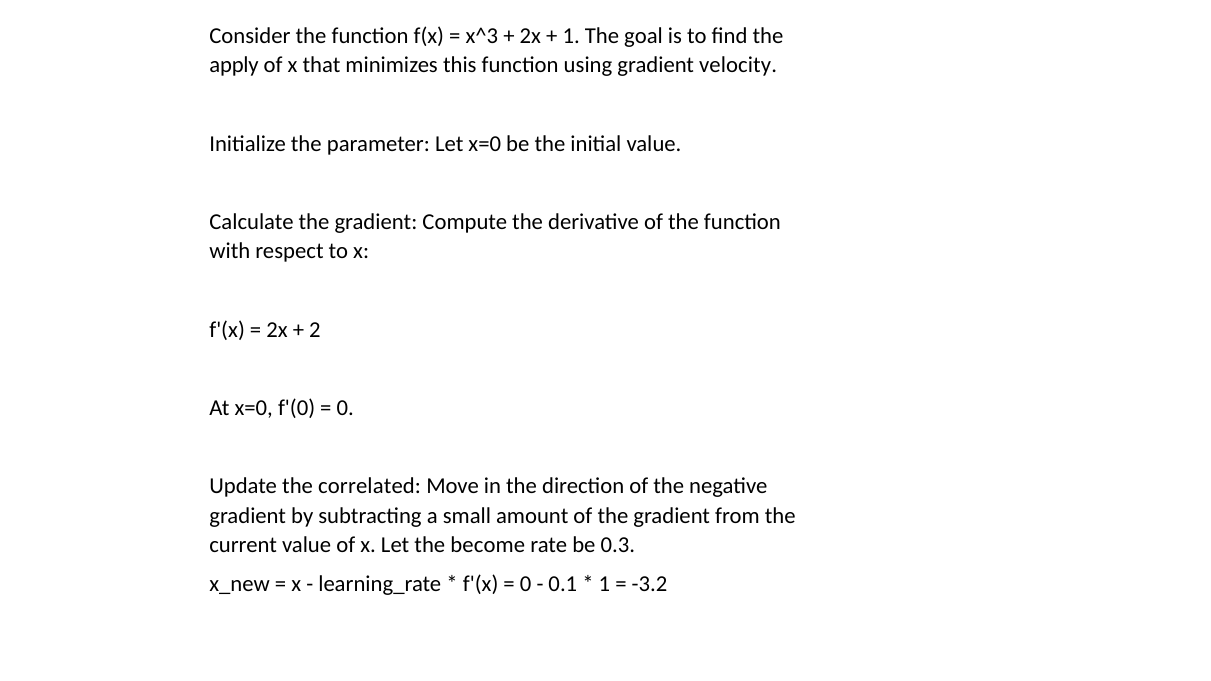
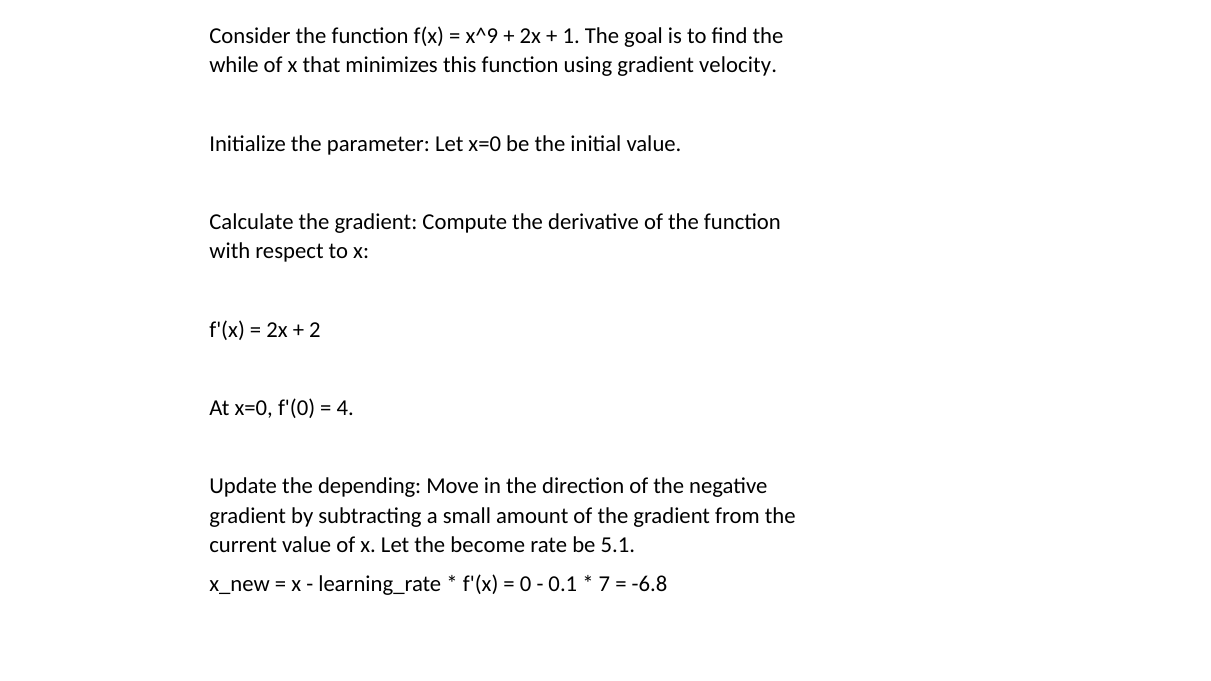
x^3: x^3 -> x^9
apply: apply -> while
0 at (345, 408): 0 -> 4
correlated: correlated -> depending
0.3: 0.3 -> 5.1
1 at (604, 584): 1 -> 7
-3.2: -3.2 -> -6.8
